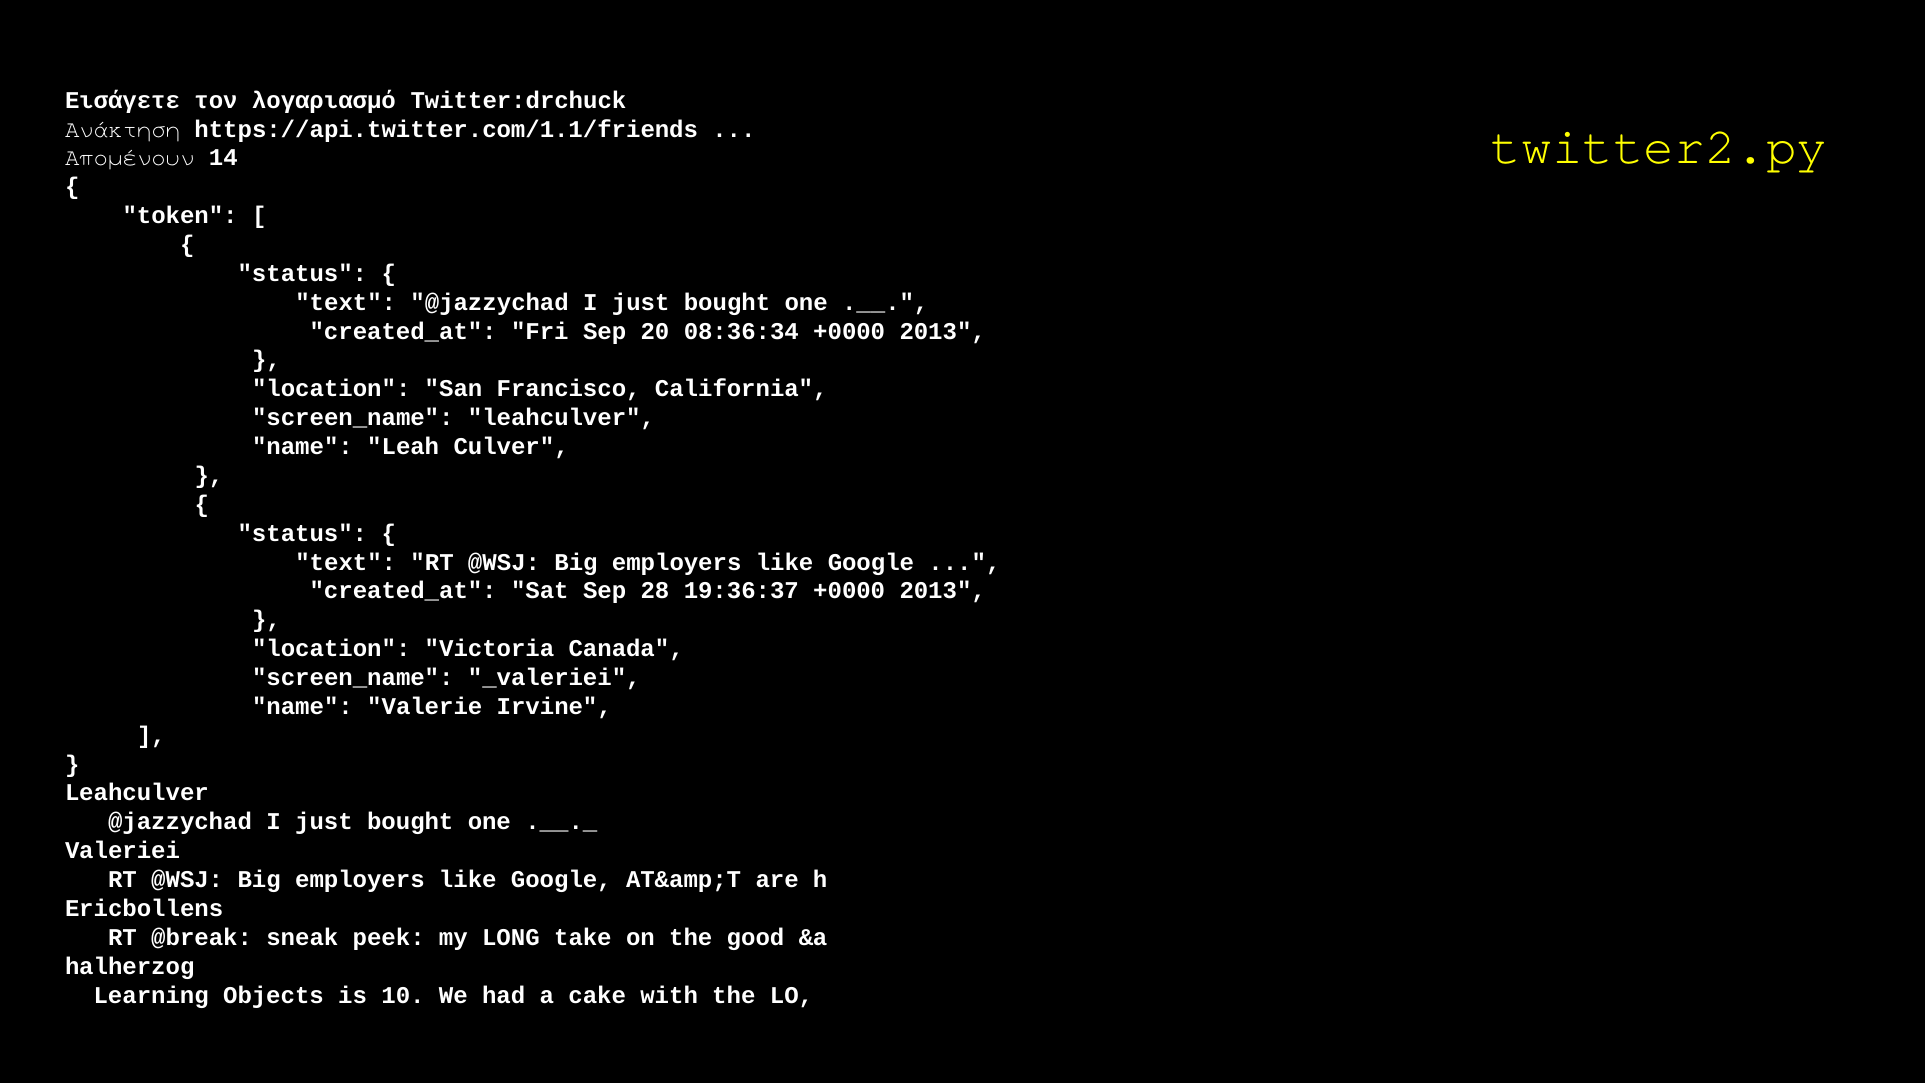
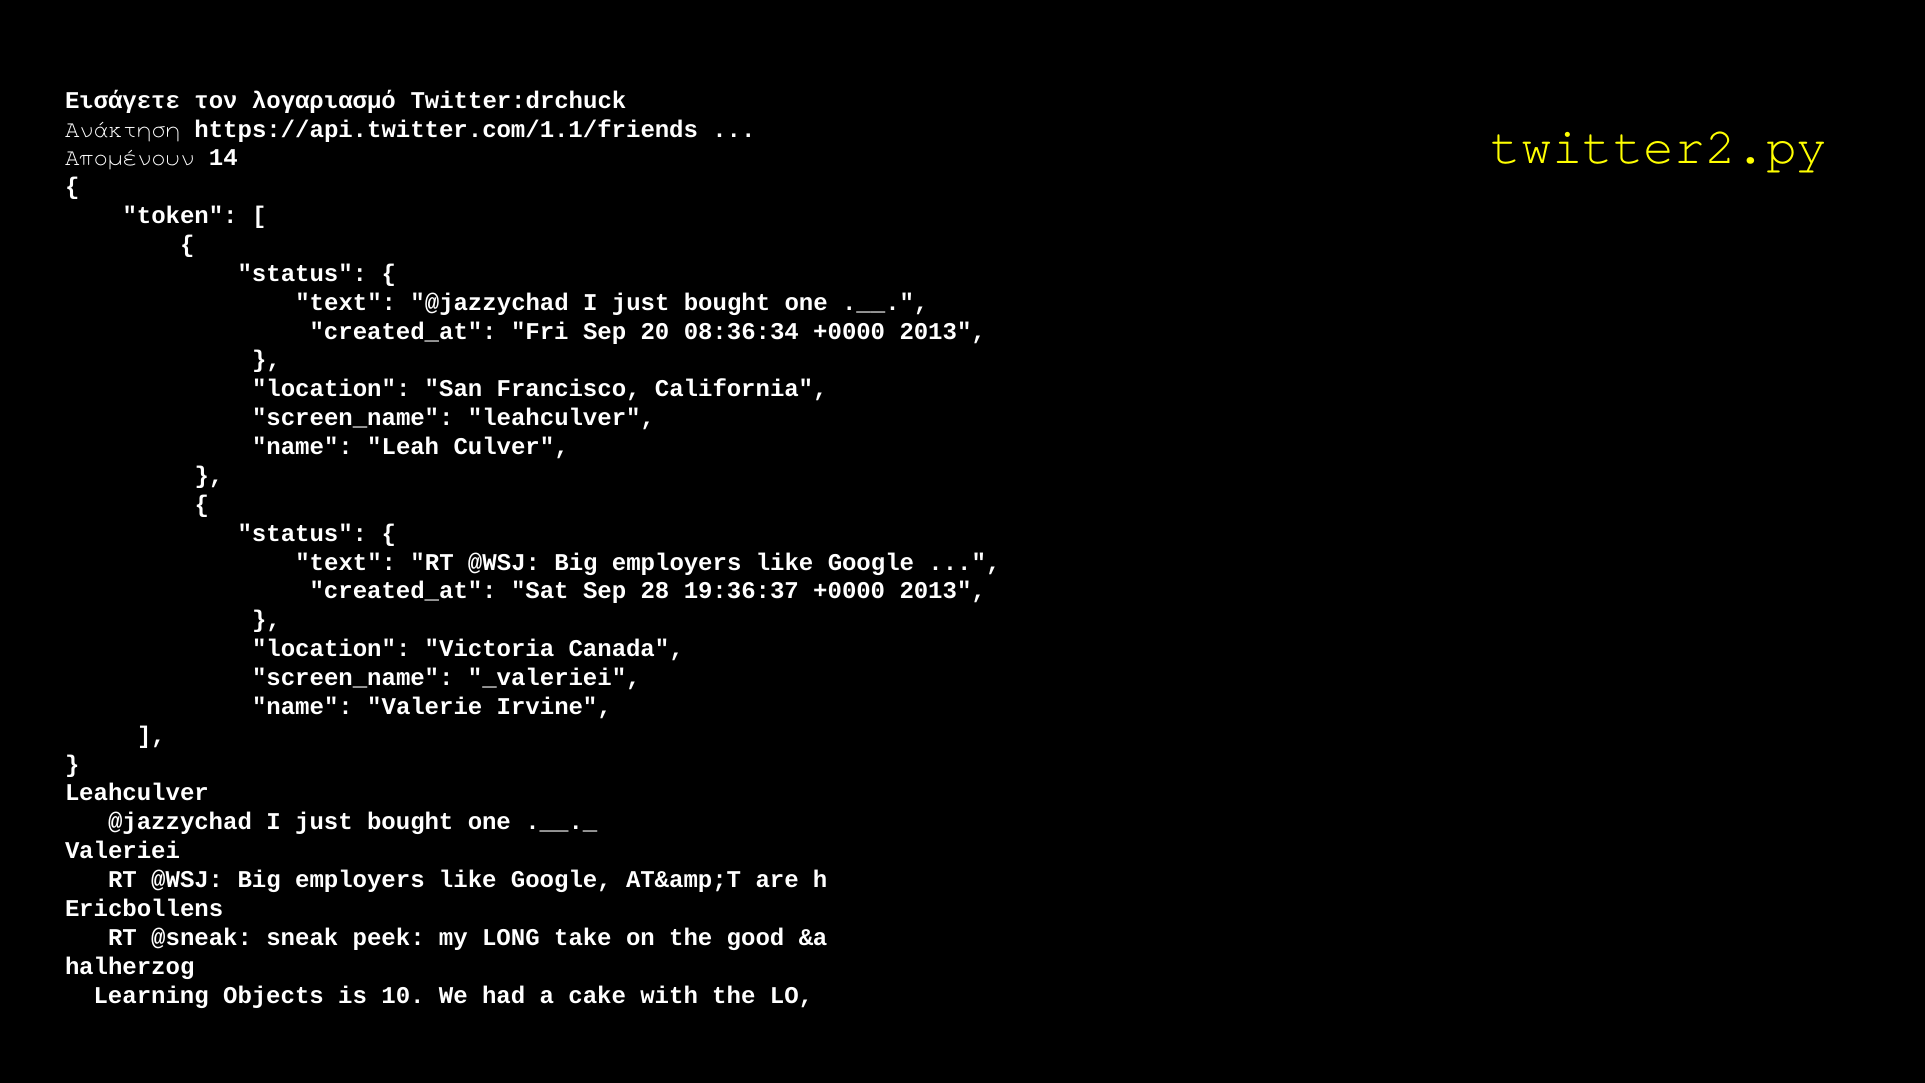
@break: @break -> @sneak
